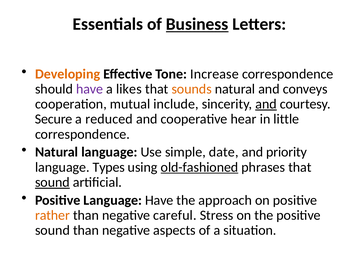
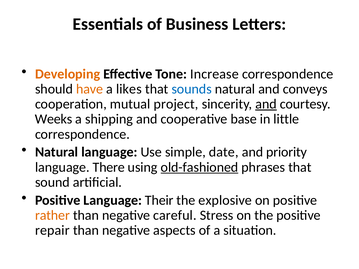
Business underline: present -> none
have at (90, 89) colour: purple -> orange
sounds colour: orange -> blue
include: include -> project
Secure: Secure -> Weeks
reduced: reduced -> shipping
hear: hear -> base
Types: Types -> There
sound at (52, 182) underline: present -> none
Language Have: Have -> Their
approach: approach -> explosive
sound at (52, 231): sound -> repair
